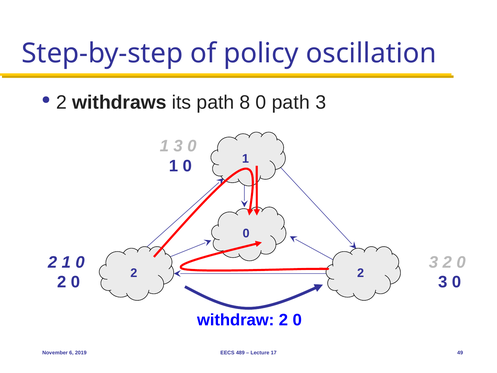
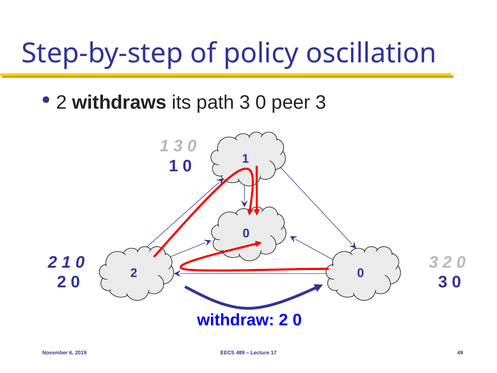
path 8: 8 -> 3
0 path: path -> peer
2 at (361, 273): 2 -> 0
